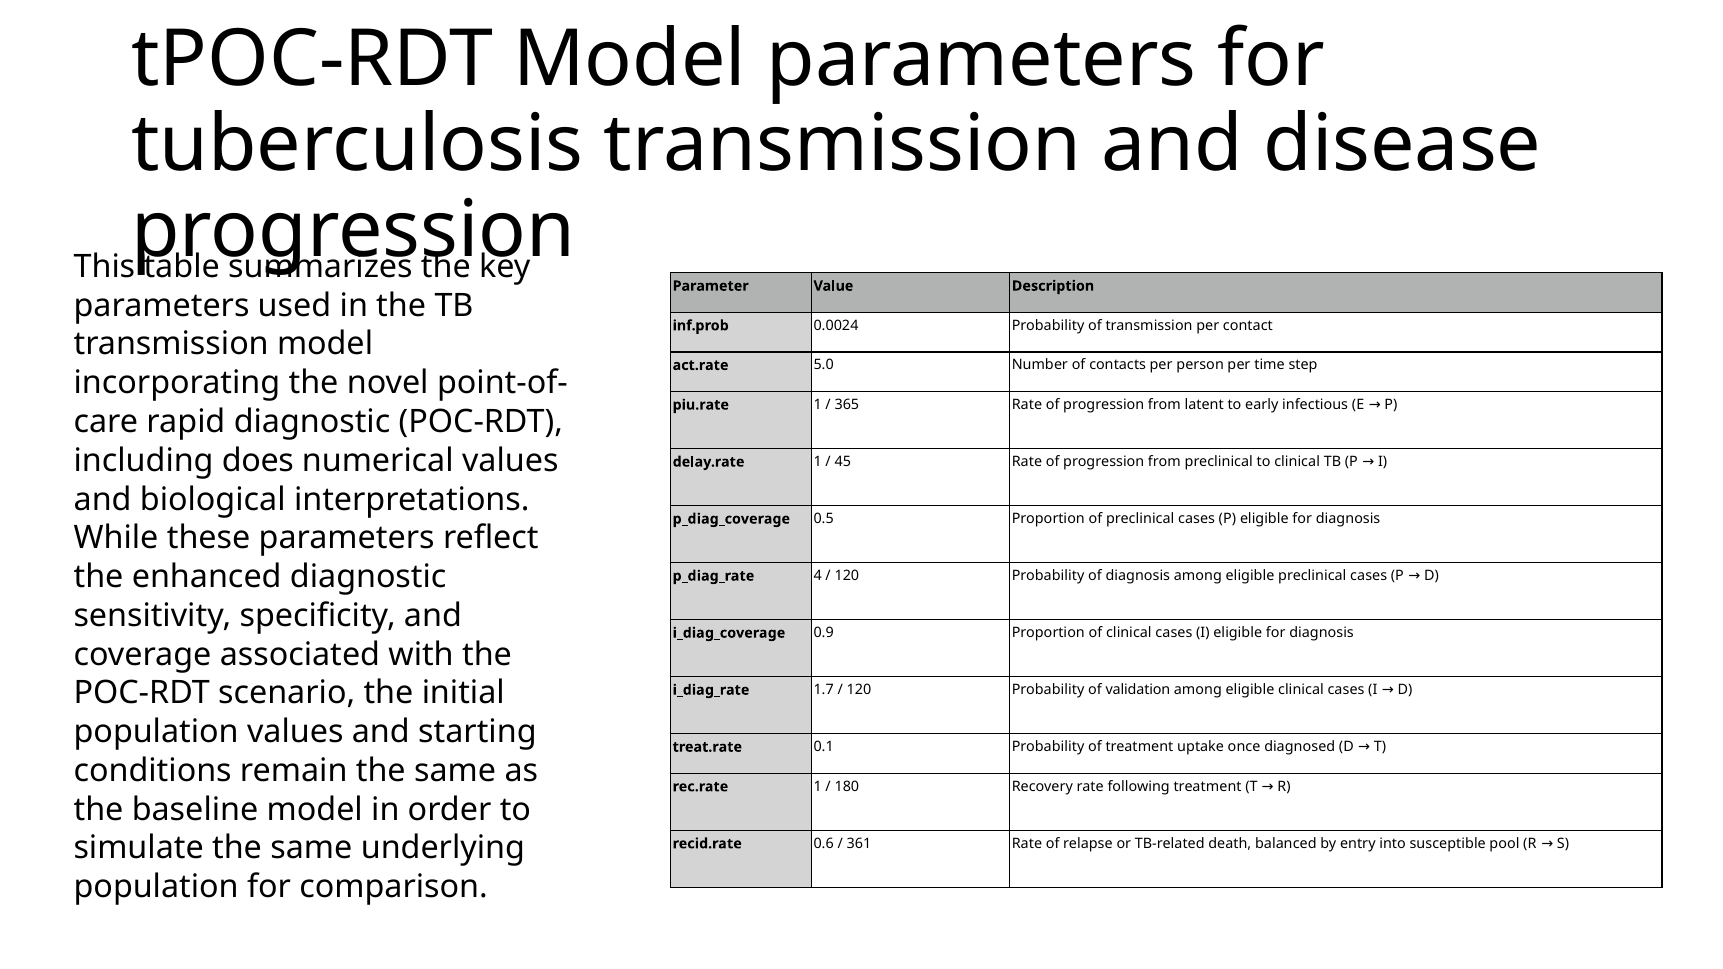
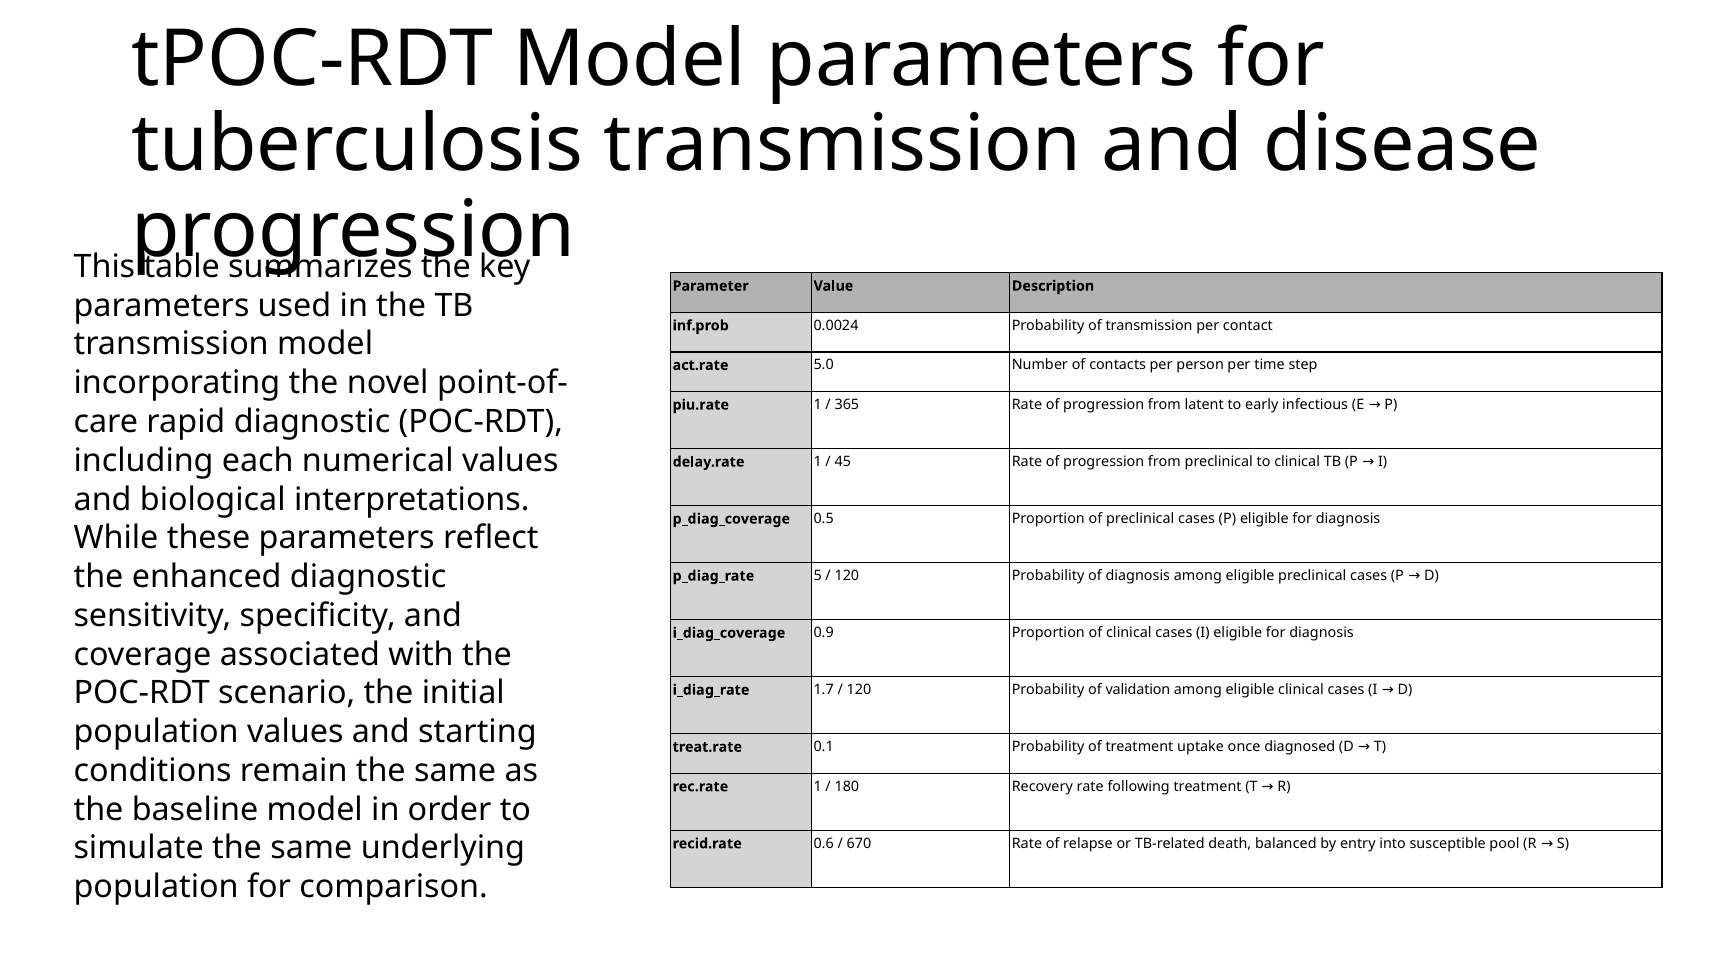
does: does -> each
4: 4 -> 5
361: 361 -> 670
